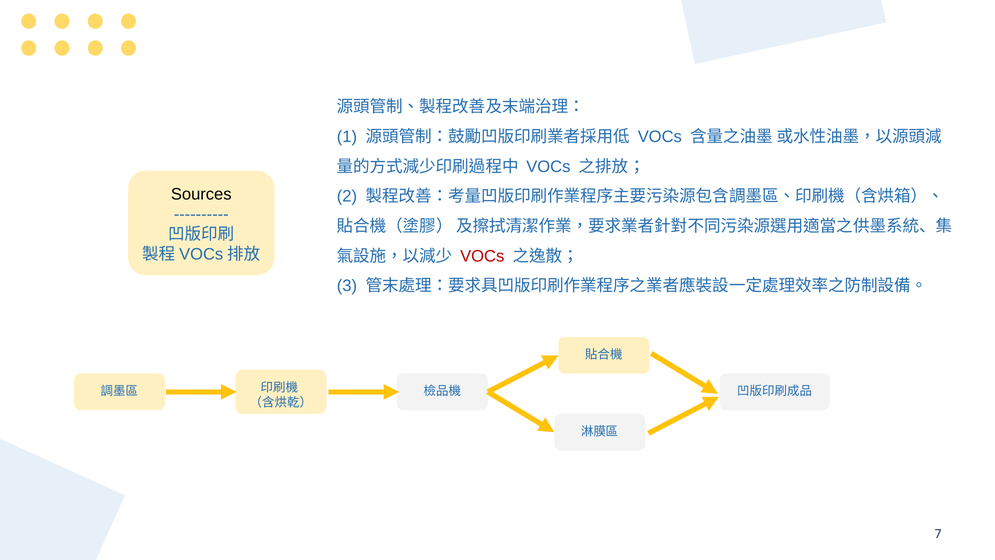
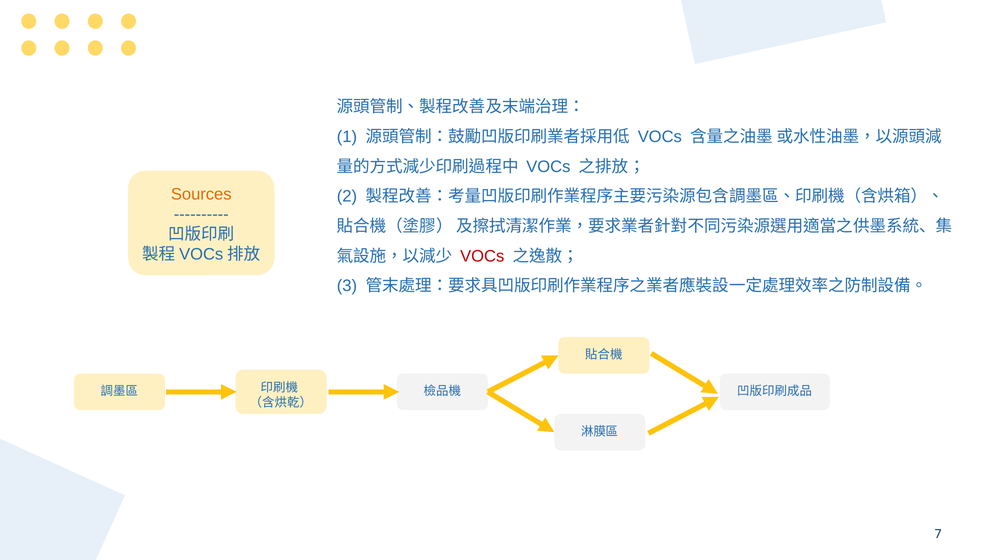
Sources colour: black -> orange
